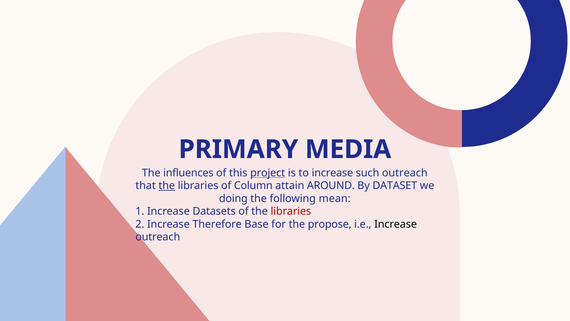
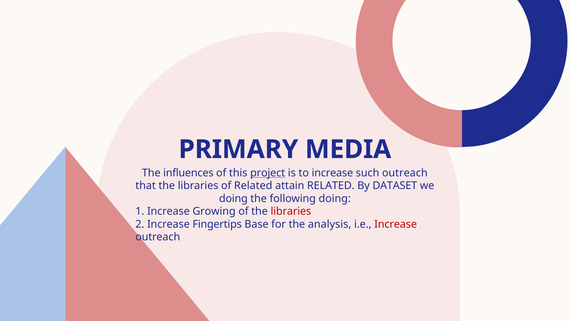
the at (167, 186) underline: present -> none
of Column: Column -> Related
attain AROUND: AROUND -> RELATED
following mean: mean -> doing
Datasets: Datasets -> Growing
Therefore: Therefore -> Fingertips
propose: propose -> analysis
Increase at (396, 224) colour: black -> red
